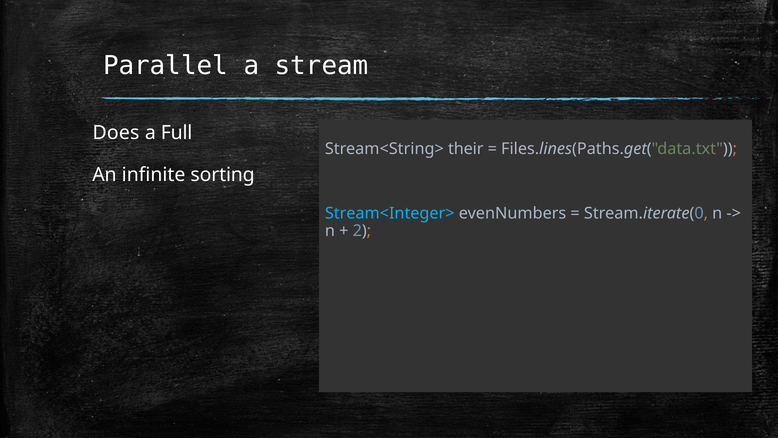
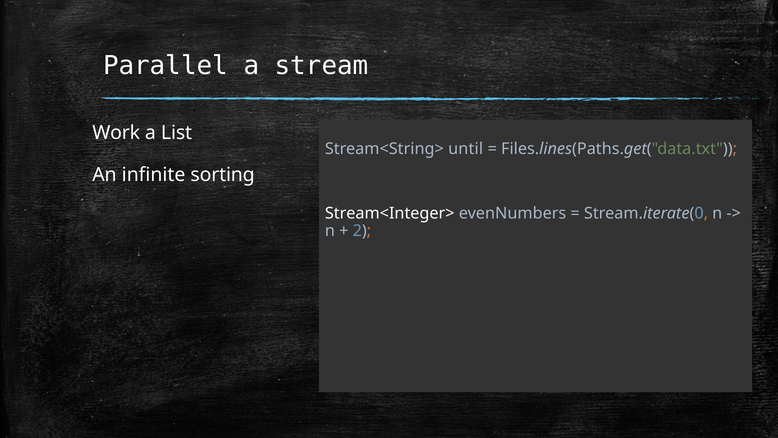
Does: Does -> Work
Full: Full -> List
their: their -> until
Stream<Integer> colour: light blue -> white
